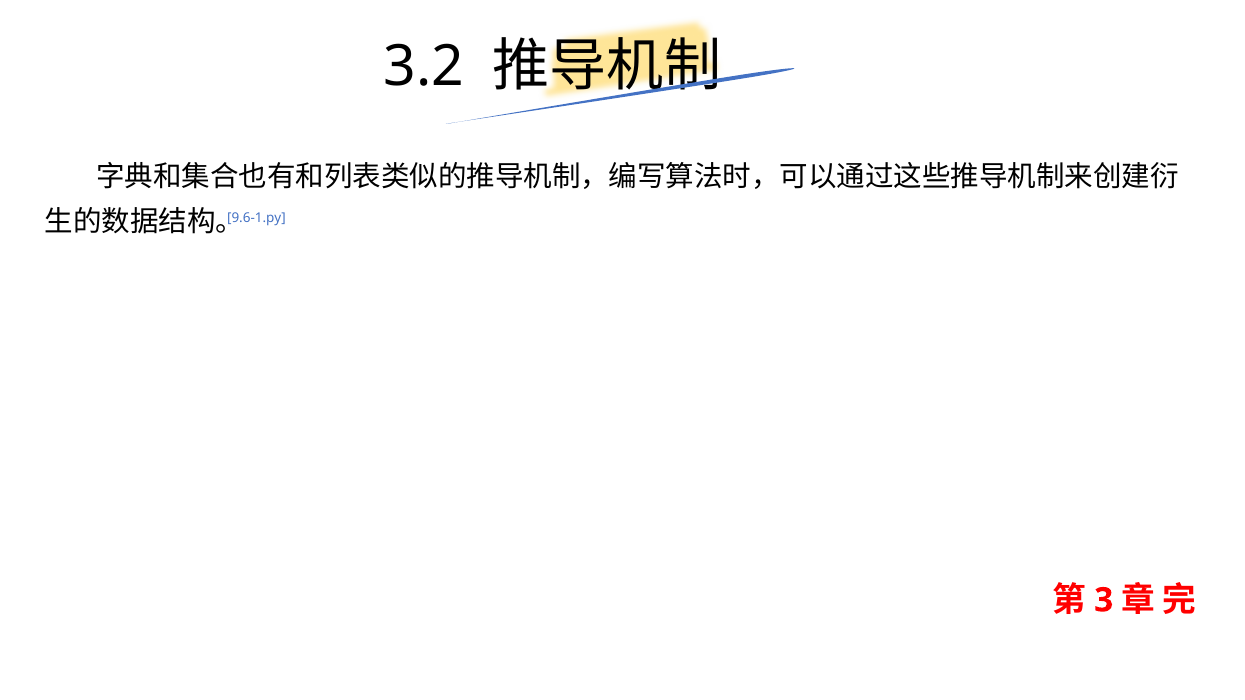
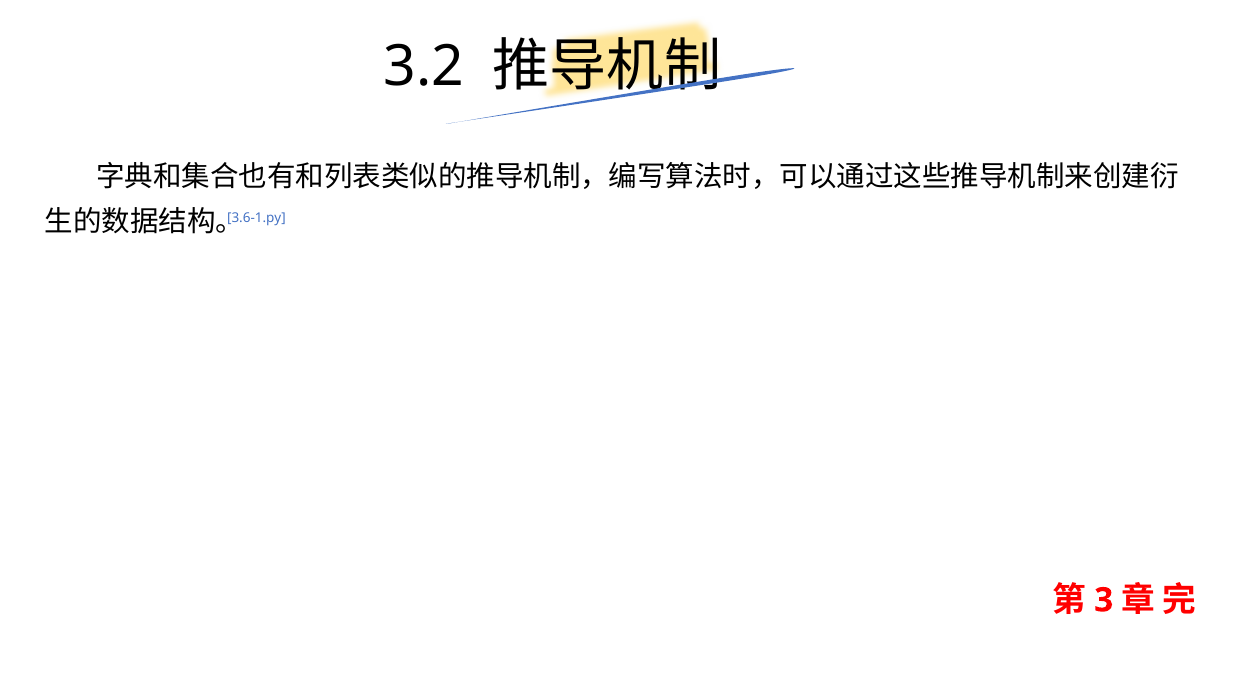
9.6-1.py: 9.6-1.py -> 3.6-1.py
